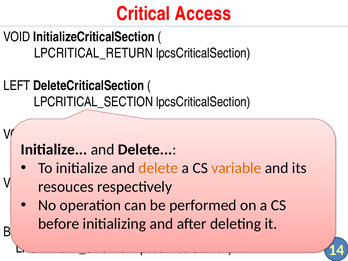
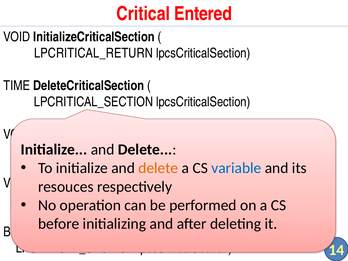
Access: Access -> Entered
LEFT: LEFT -> TIME
variable colour: orange -> blue
